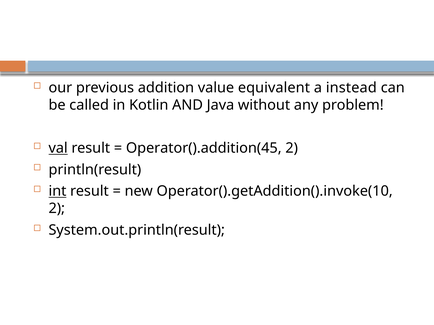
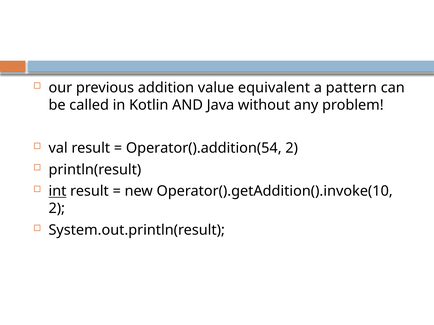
instead: instead -> pattern
val underline: present -> none
Operator().addition(45: Operator().addition(45 -> Operator().addition(54
